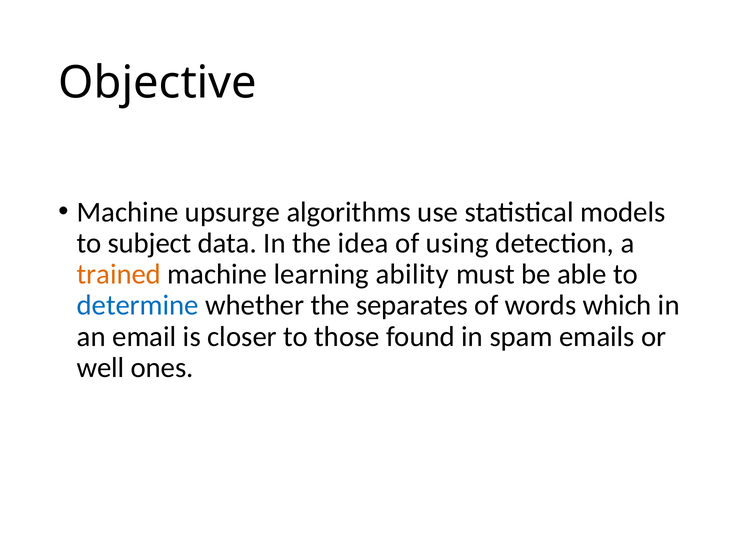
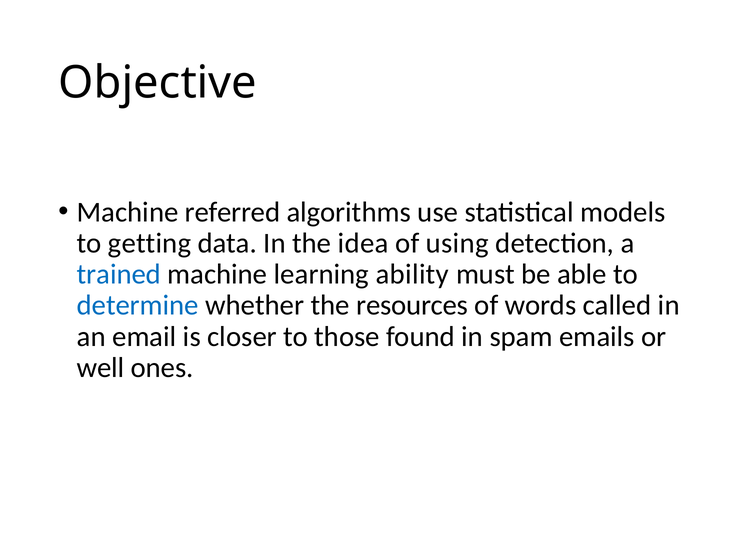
upsurge: upsurge -> referred
subject: subject -> getting
trained colour: orange -> blue
separates: separates -> resources
which: which -> called
